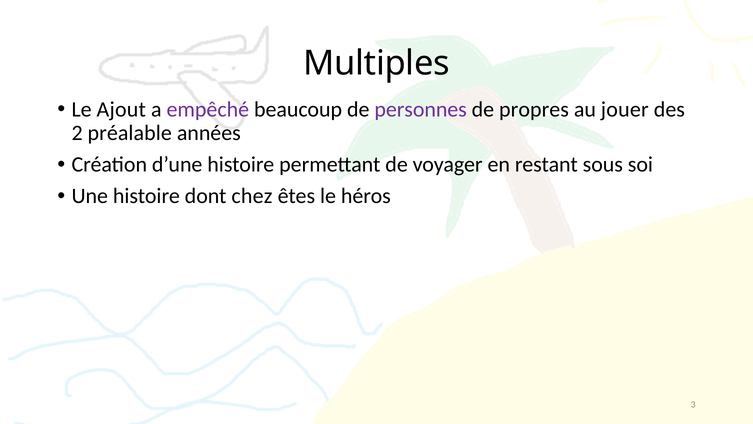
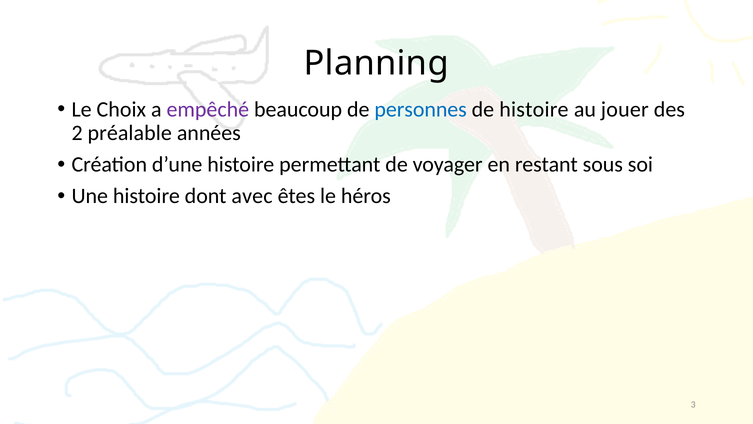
Multiples: Multiples -> Planning
Ajout: Ajout -> Choix
personnes colour: purple -> blue
de propres: propres -> histoire
chez: chez -> avec
